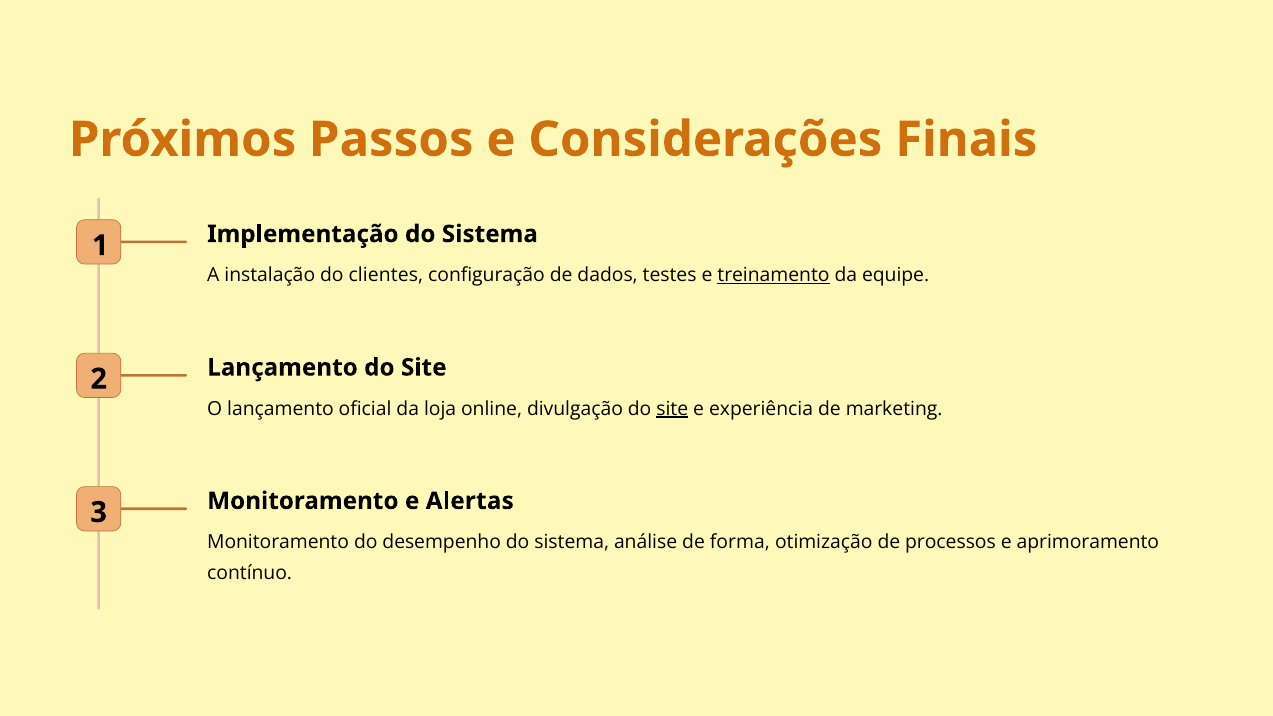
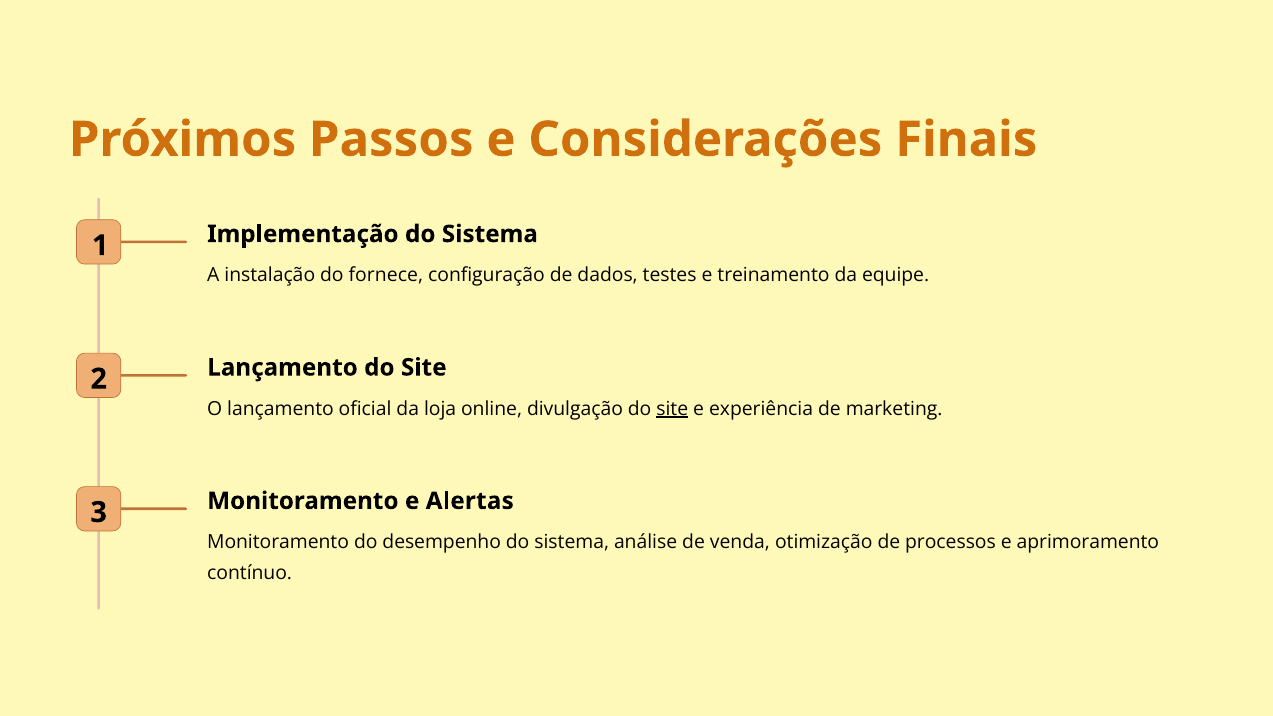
clientes: clientes -> fornece
treinamento underline: present -> none
forma: forma -> venda
